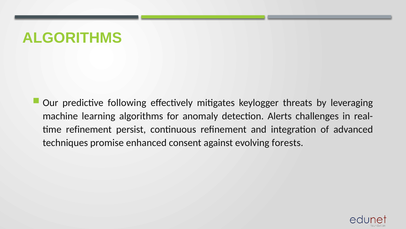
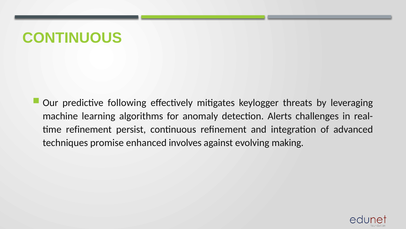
ALGORITHMS at (72, 38): ALGORITHMS -> CONTINUOUS
consent: consent -> involves
forests: forests -> making
